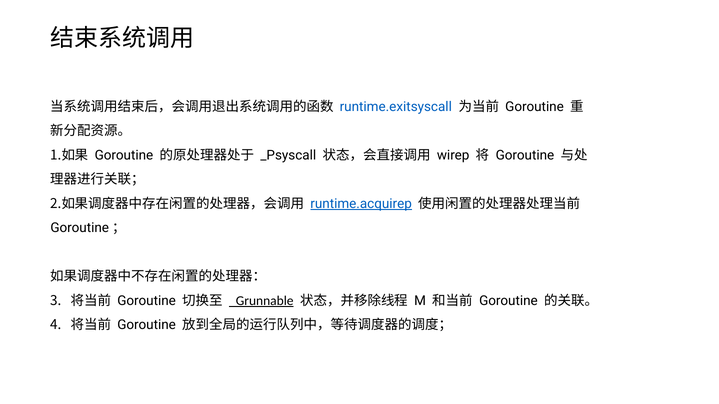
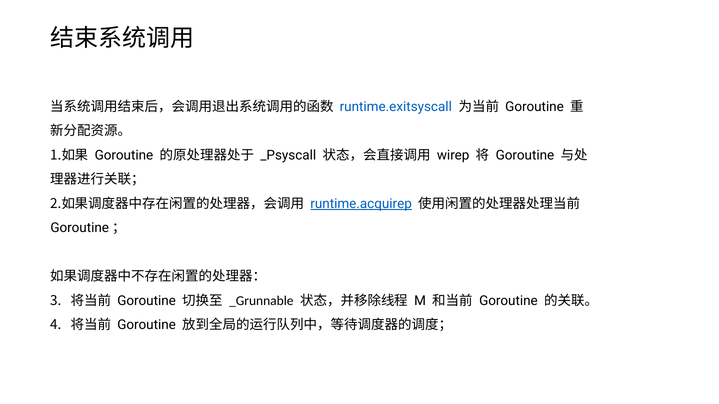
_Grunnable underline: present -> none
